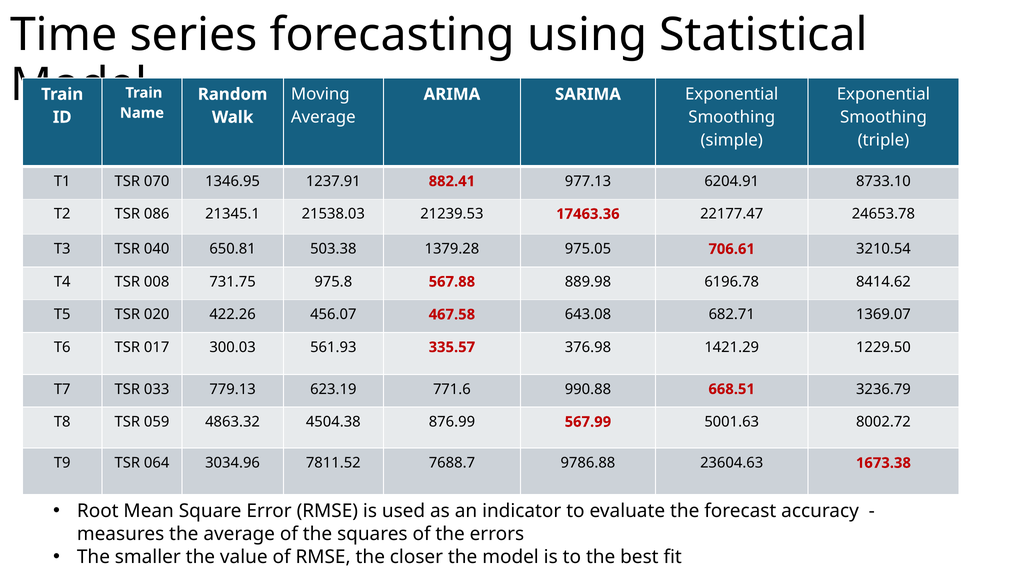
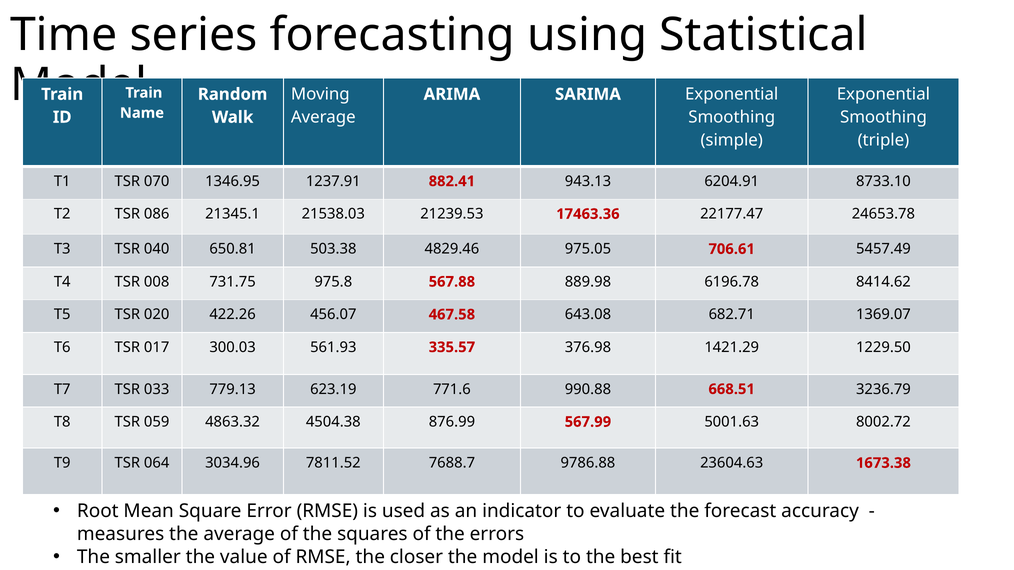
977.13: 977.13 -> 943.13
1379.28: 1379.28 -> 4829.46
3210.54: 3210.54 -> 5457.49
